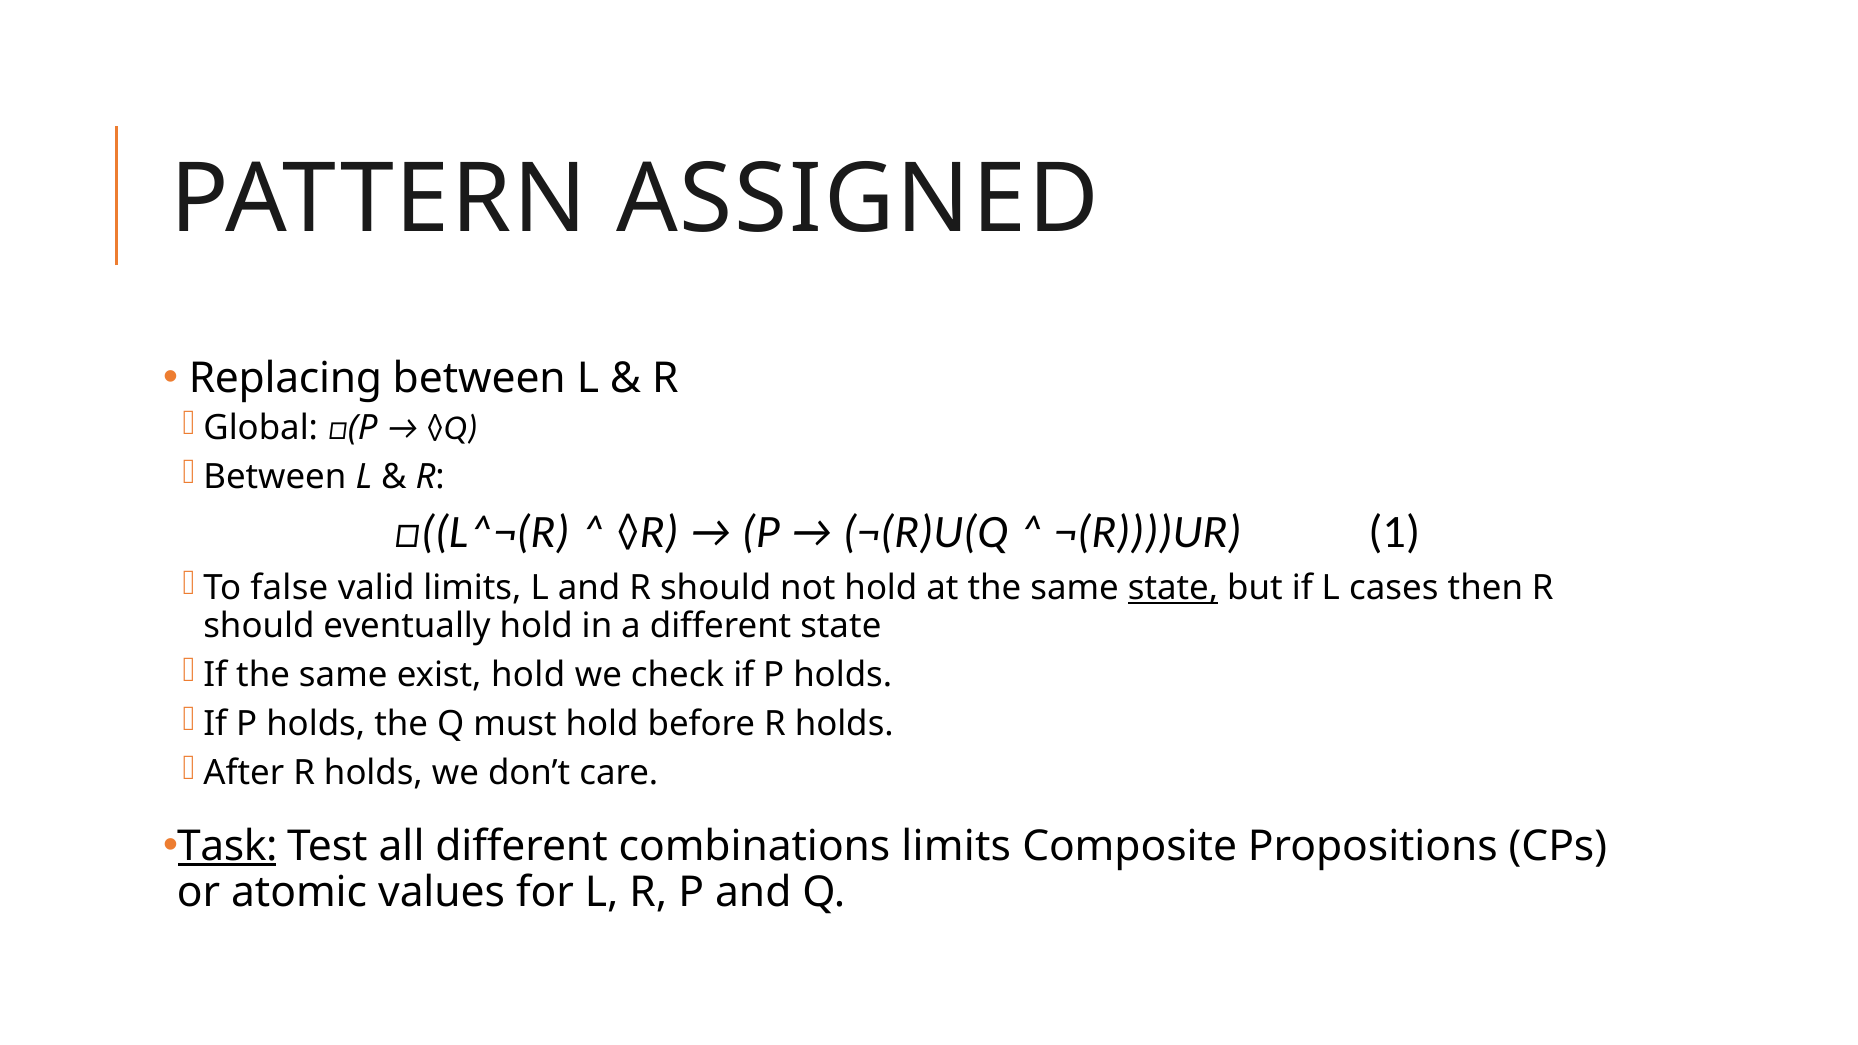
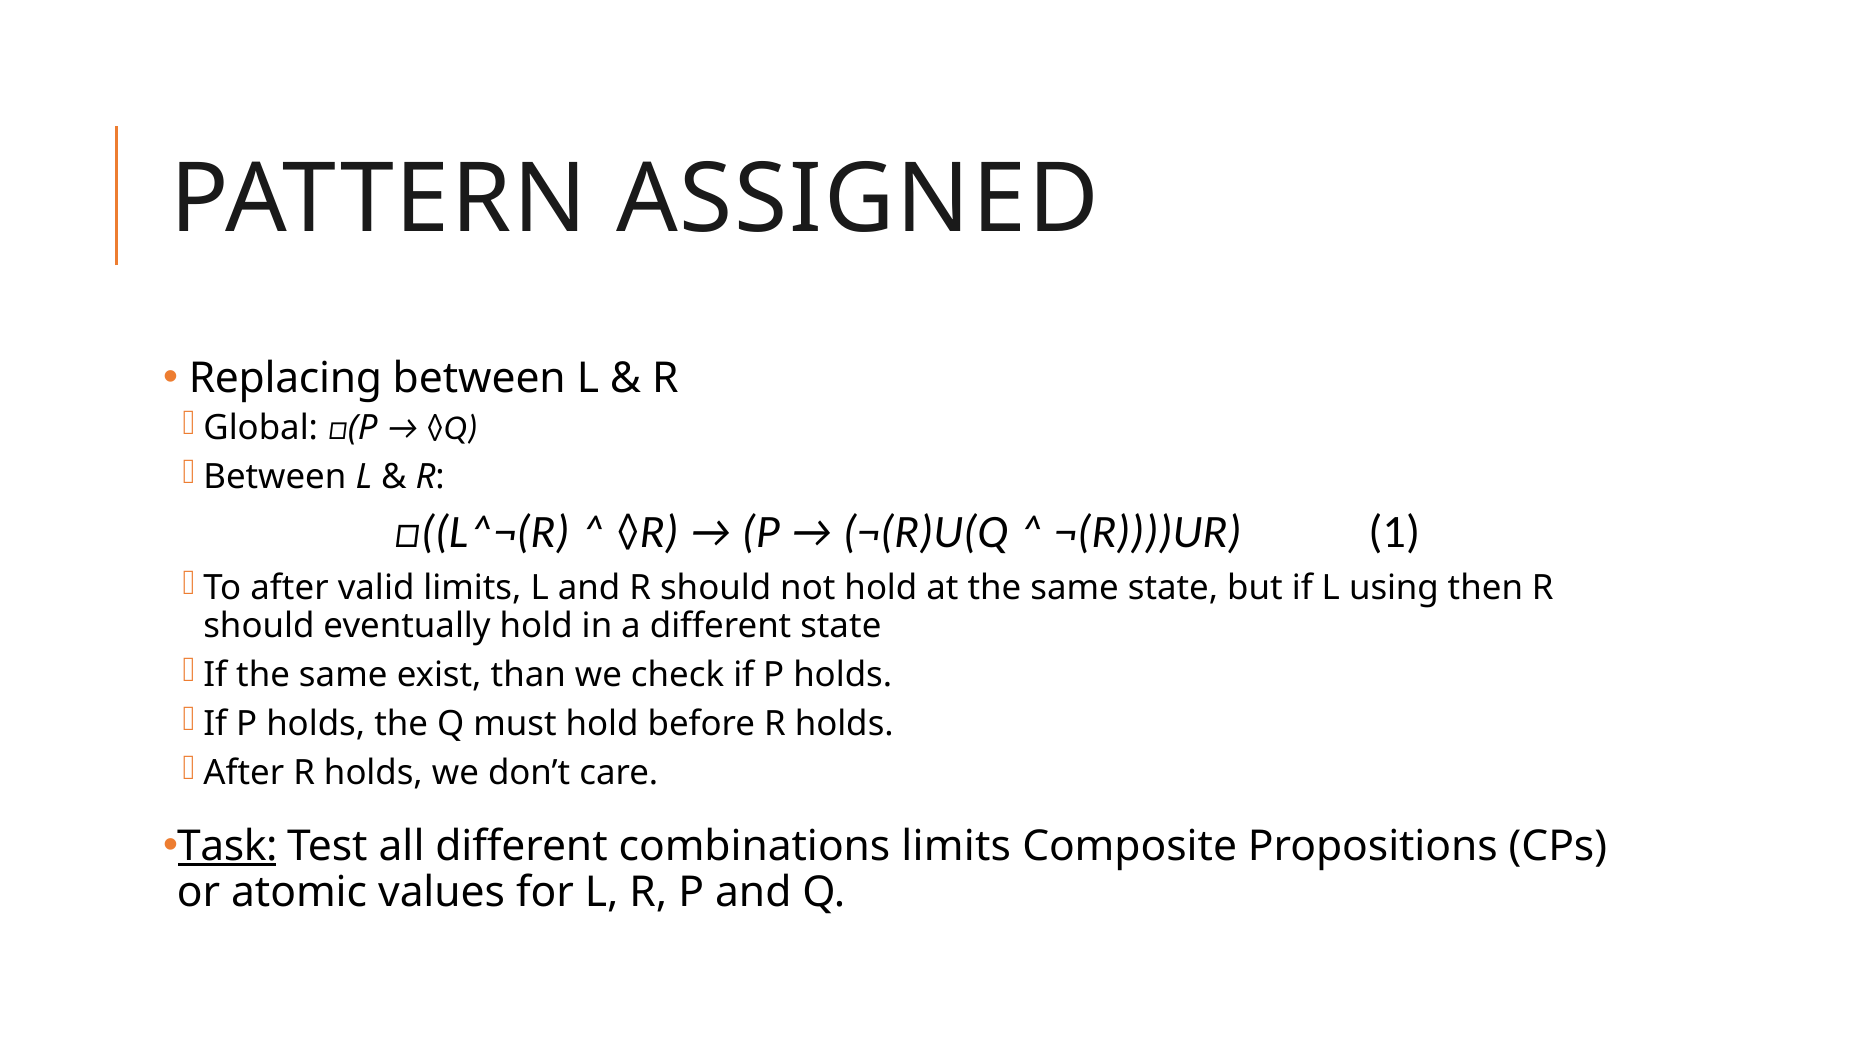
To false: false -> after
state at (1173, 588) underline: present -> none
cases: cases -> using
exist hold: hold -> than
